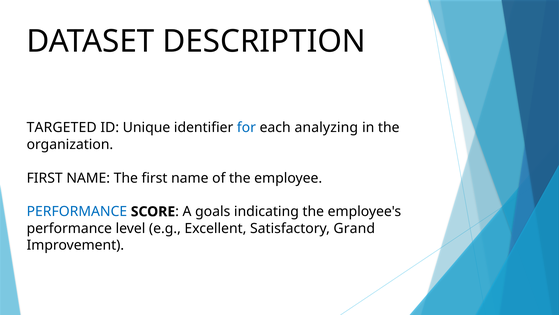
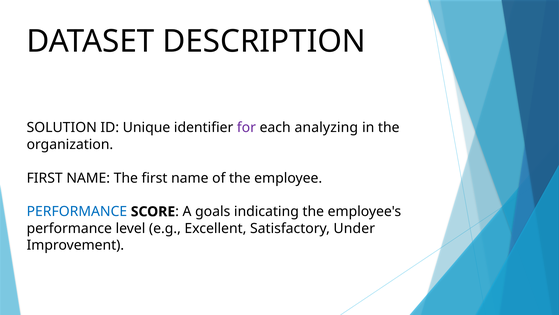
TARGETED: TARGETED -> SOLUTION
for colour: blue -> purple
Grand: Grand -> Under
